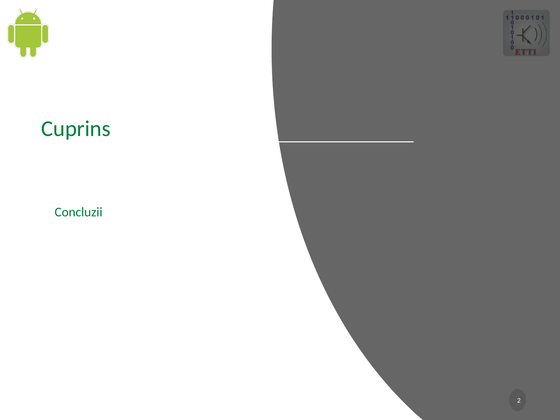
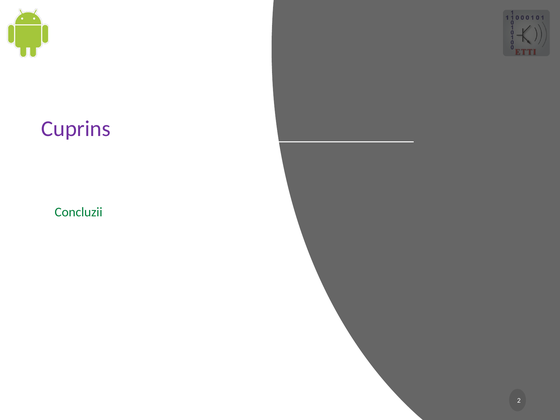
Cuprins colour: green -> purple
